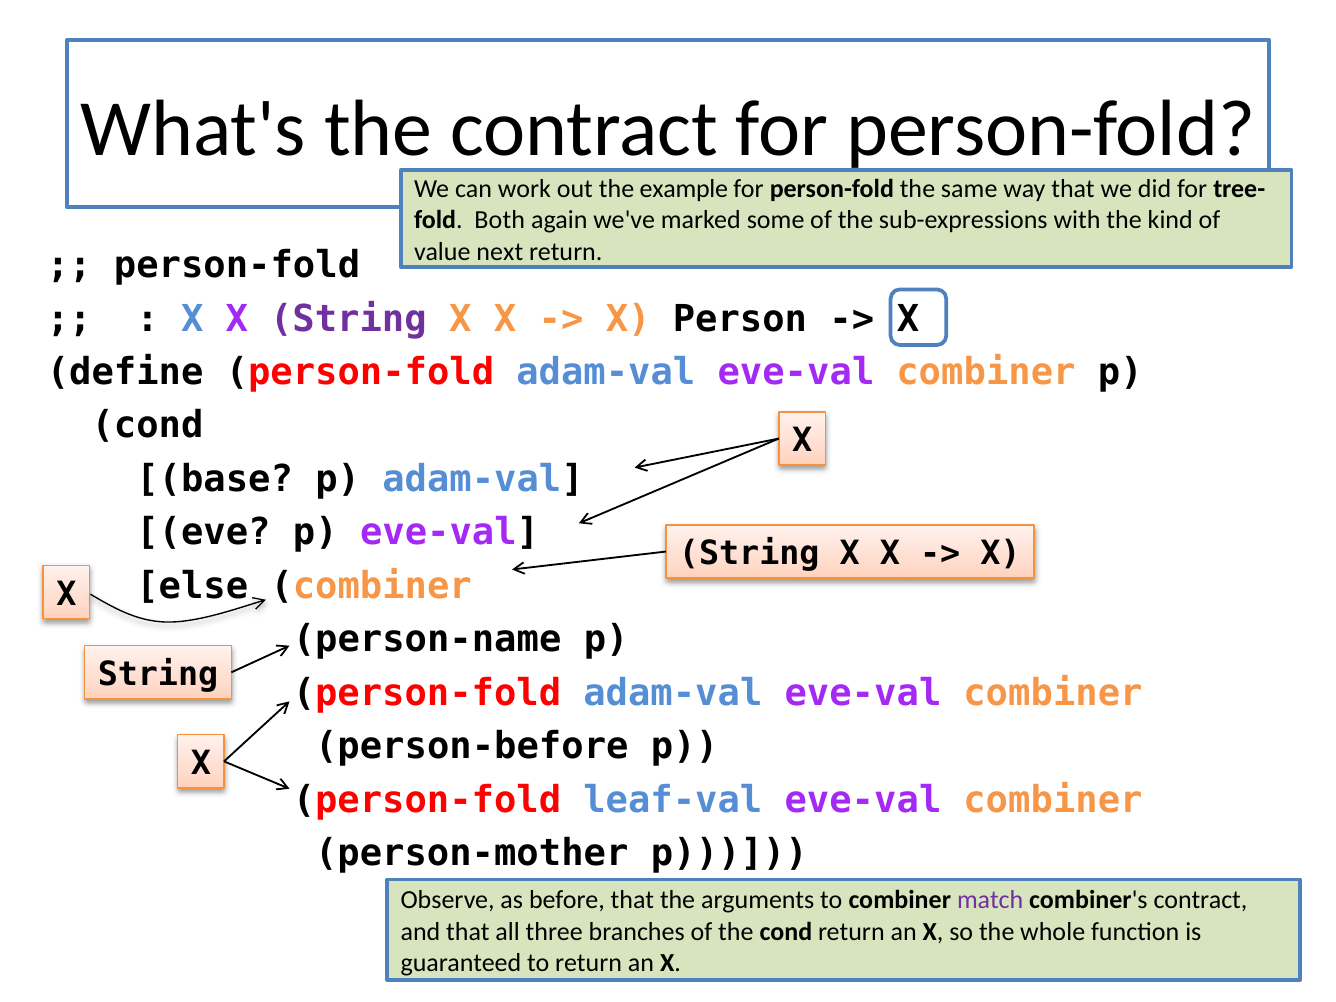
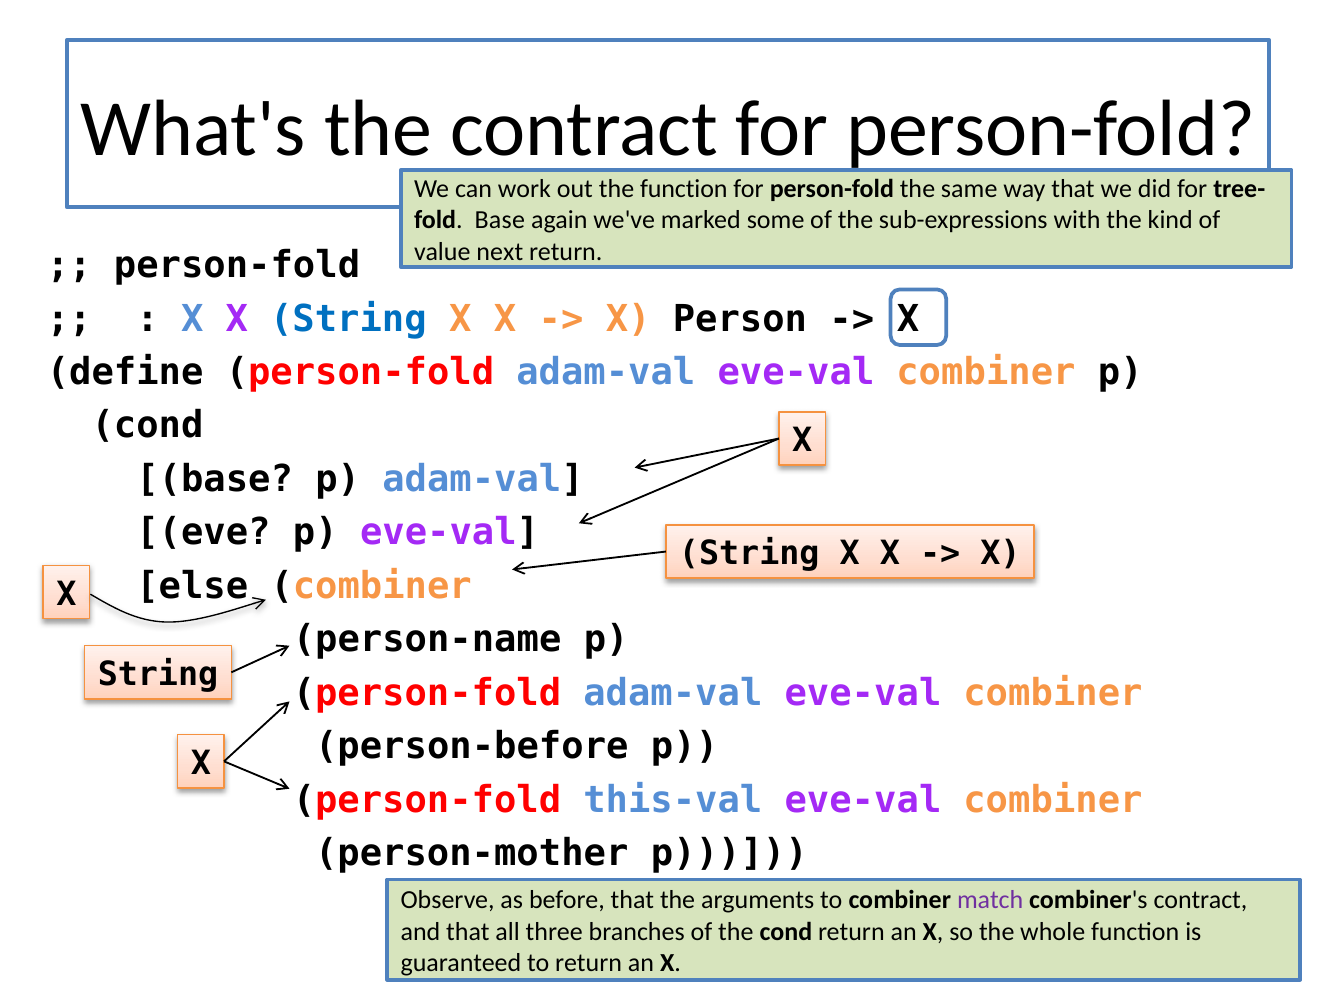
the example: example -> function
Both at (500, 220): Both -> Base
String at (348, 319) colour: purple -> blue
leaf-val: leaf-val -> this-val
